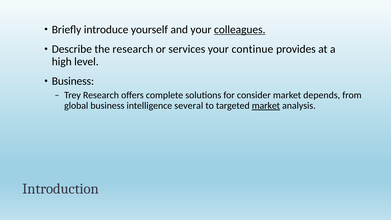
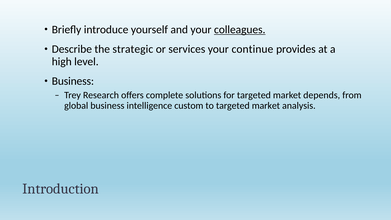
the research: research -> strategic
for consider: consider -> targeted
several: several -> custom
market at (266, 106) underline: present -> none
